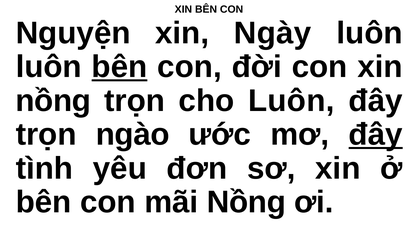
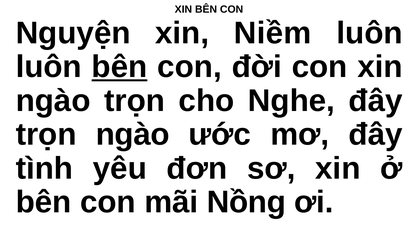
Ngày: Ngày -> Niềm
nồng at (53, 101): nồng -> ngào
cho Luôn: Luôn -> Nghe
đây at (376, 135) underline: present -> none
